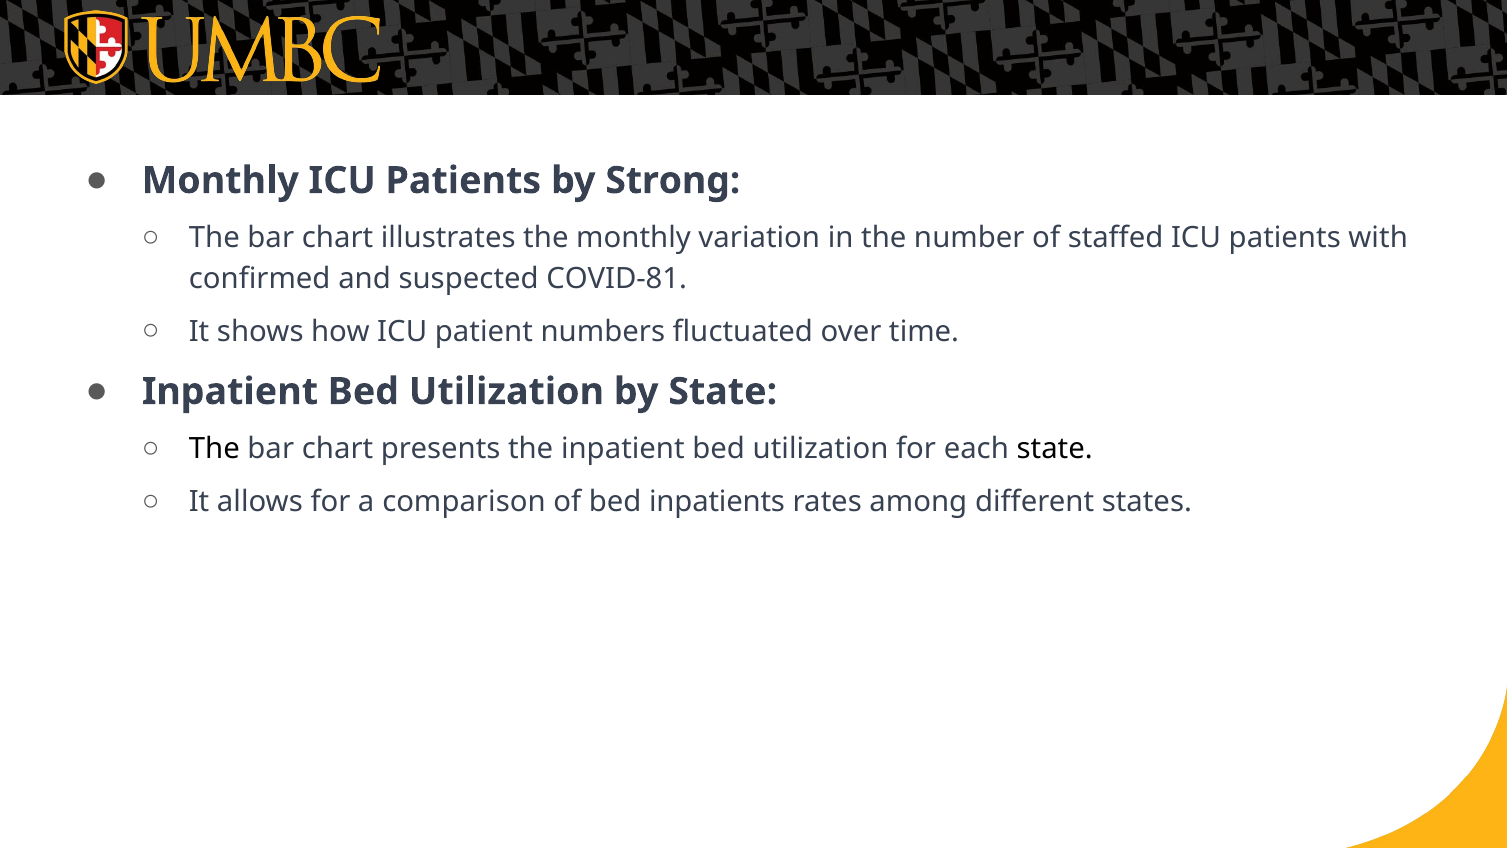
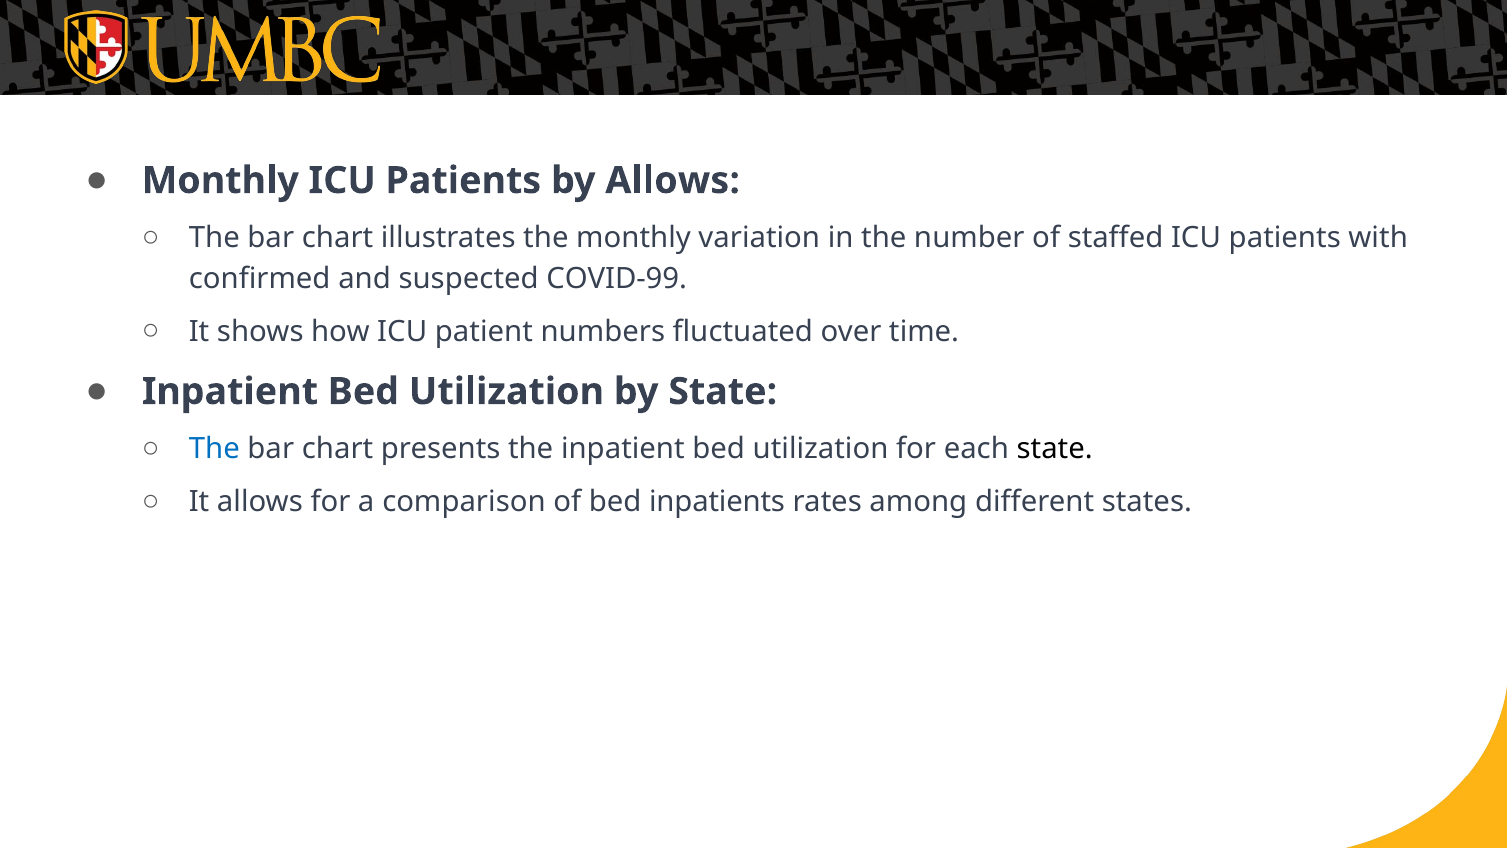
by Strong: Strong -> Allows
COVID-81: COVID-81 -> COVID-99
The at (214, 449) colour: black -> blue
